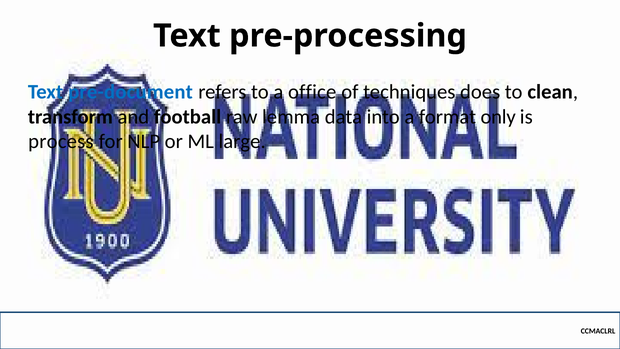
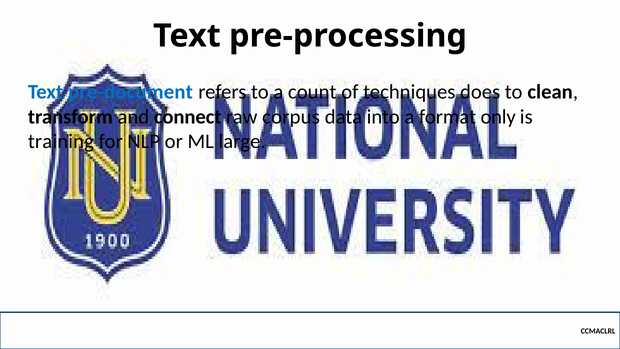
office: office -> count
football: football -> connect
lemma: lemma -> corpus
process: process -> training
